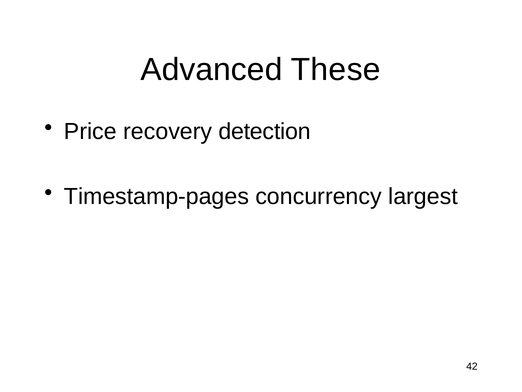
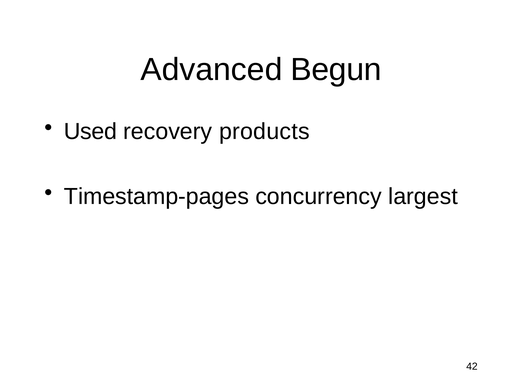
These: These -> Begun
Price: Price -> Used
detection: detection -> products
